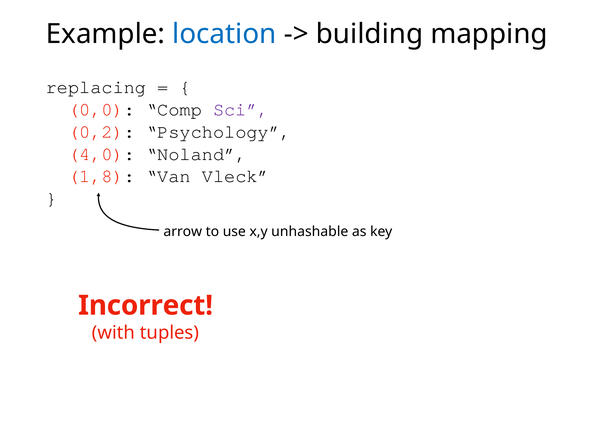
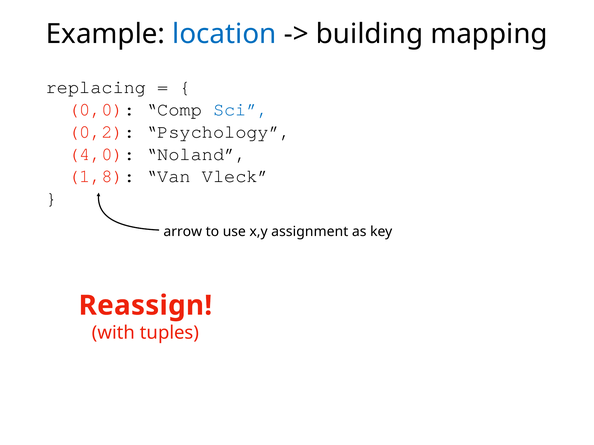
Sci colour: purple -> blue
unhashable: unhashable -> assignment
Incorrect: Incorrect -> Reassign
